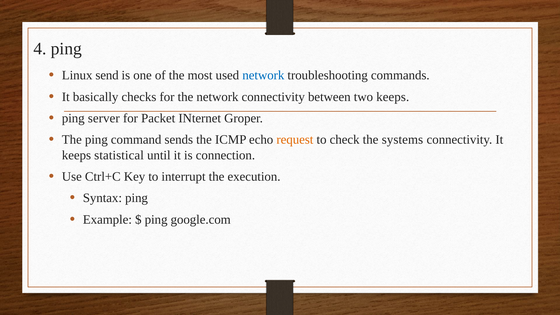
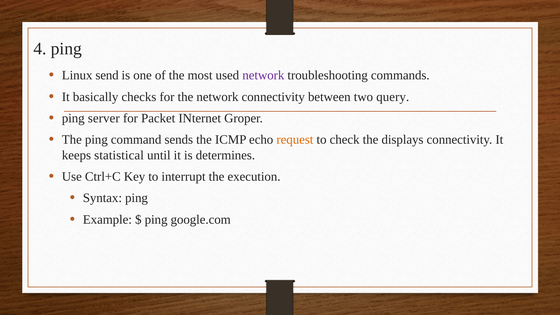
network at (263, 75) colour: blue -> purple
two keeps: keeps -> query
systems: systems -> displays
connection: connection -> determines
